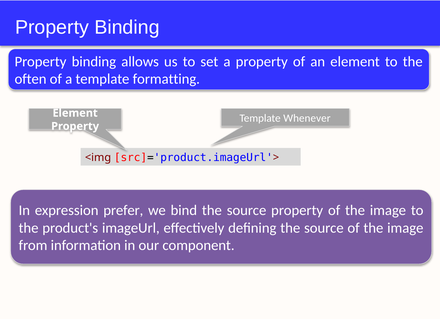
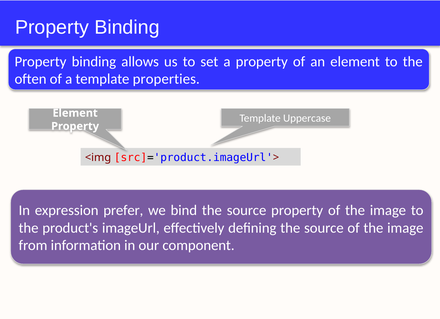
formatting: formatting -> properties
Whenever: Whenever -> Uppercase
